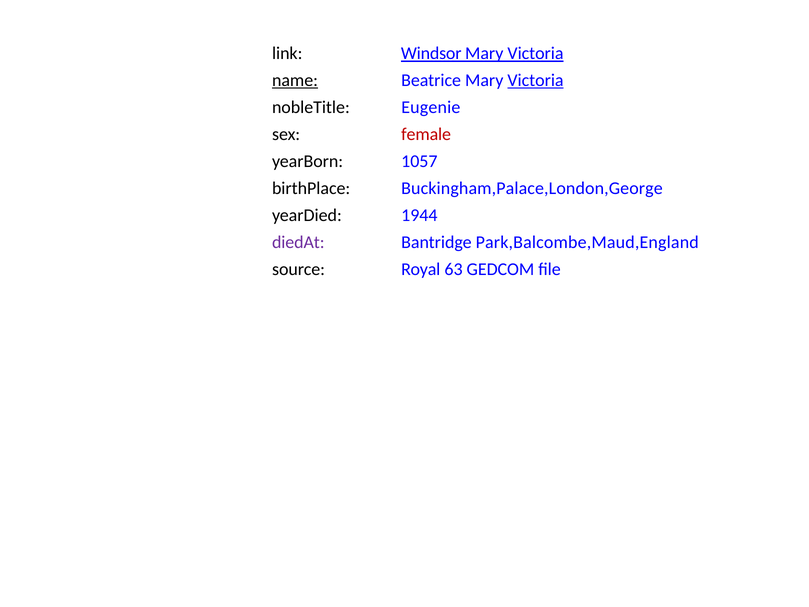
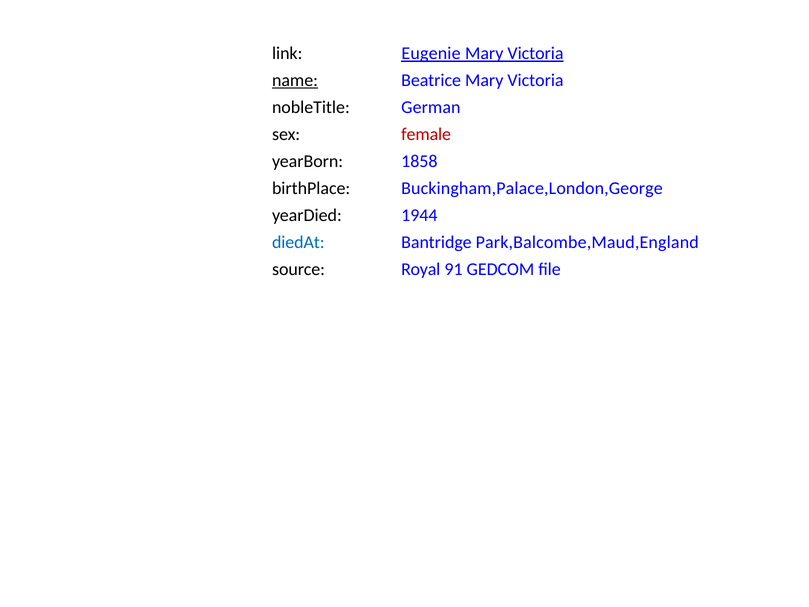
Windsor: Windsor -> Eugenie
Victoria at (536, 80) underline: present -> none
Eugenie: Eugenie -> German
1057: 1057 -> 1858
diedAt colour: purple -> blue
63: 63 -> 91
